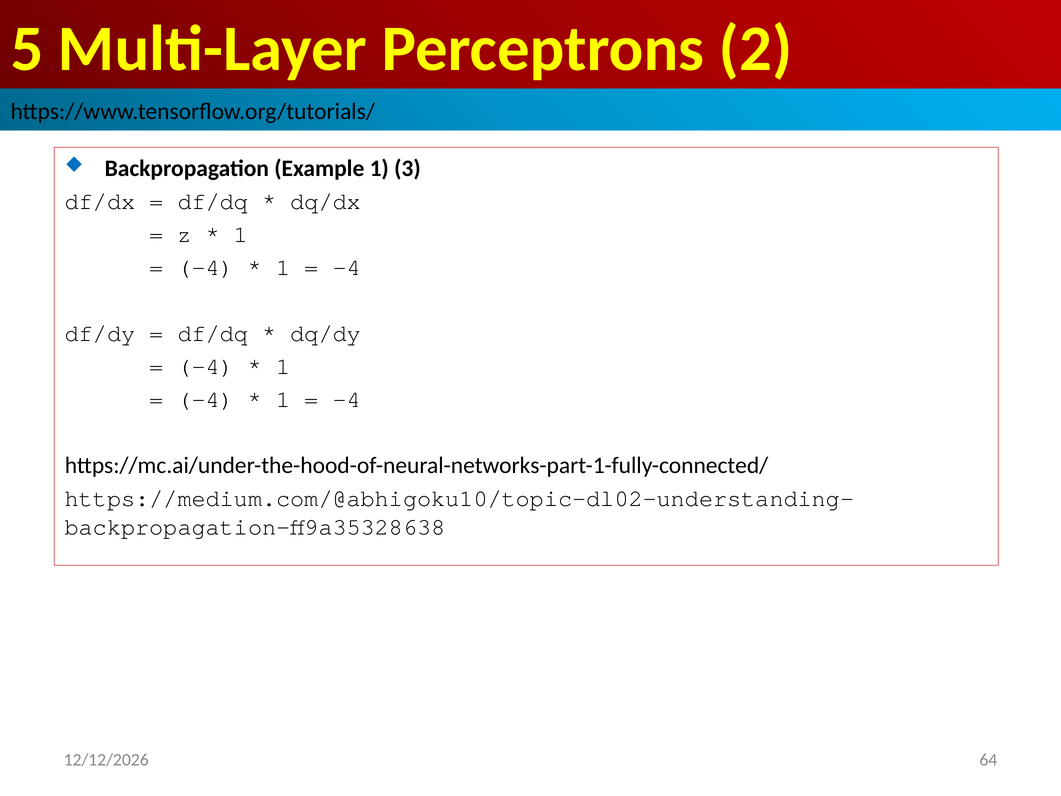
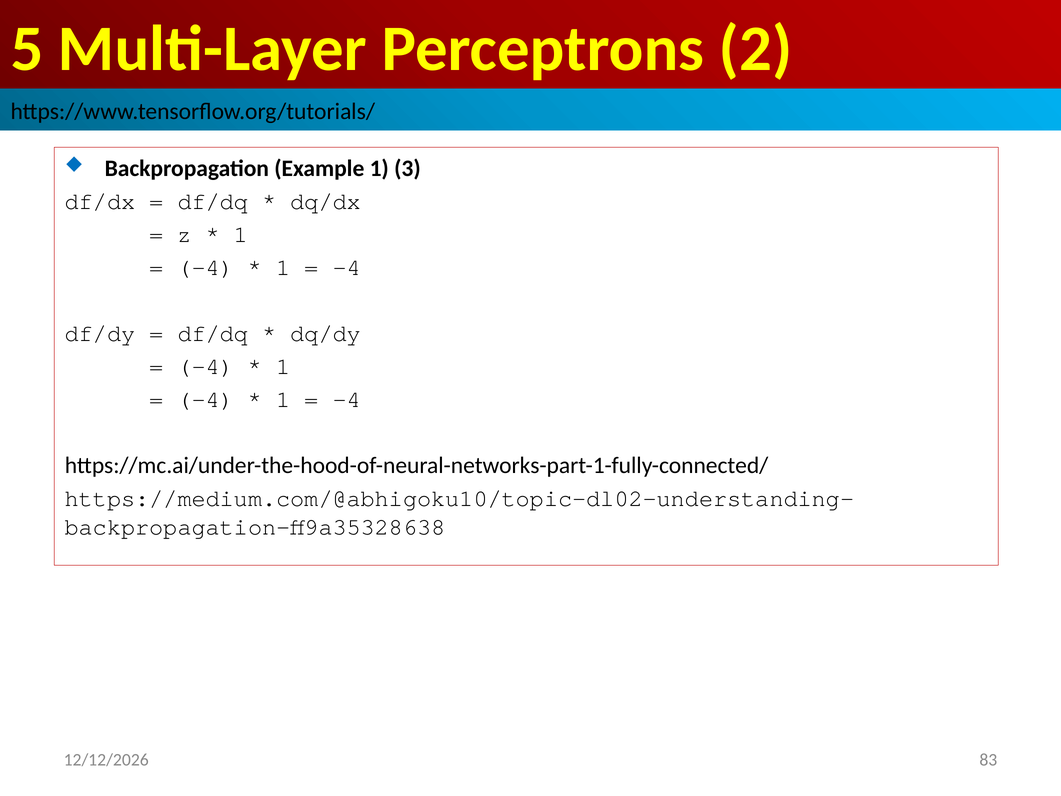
64: 64 -> 83
